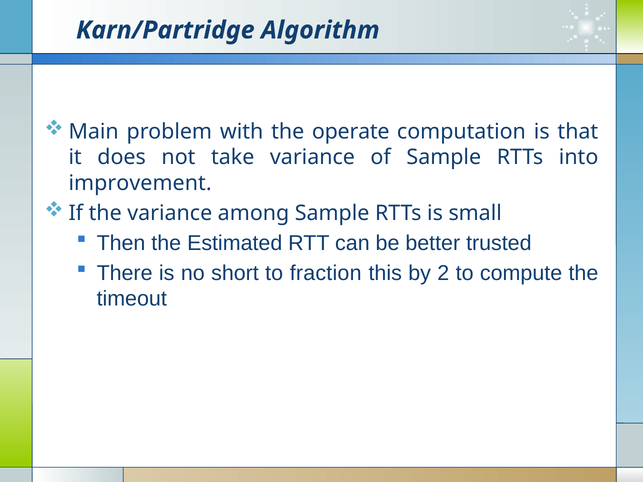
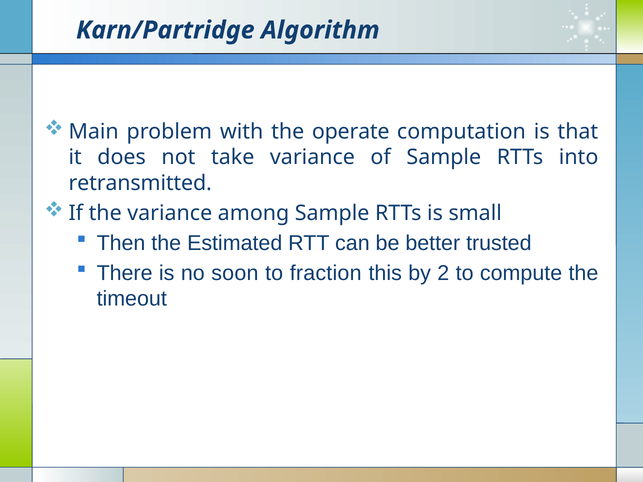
improvement: improvement -> retransmitted
short: short -> soon
